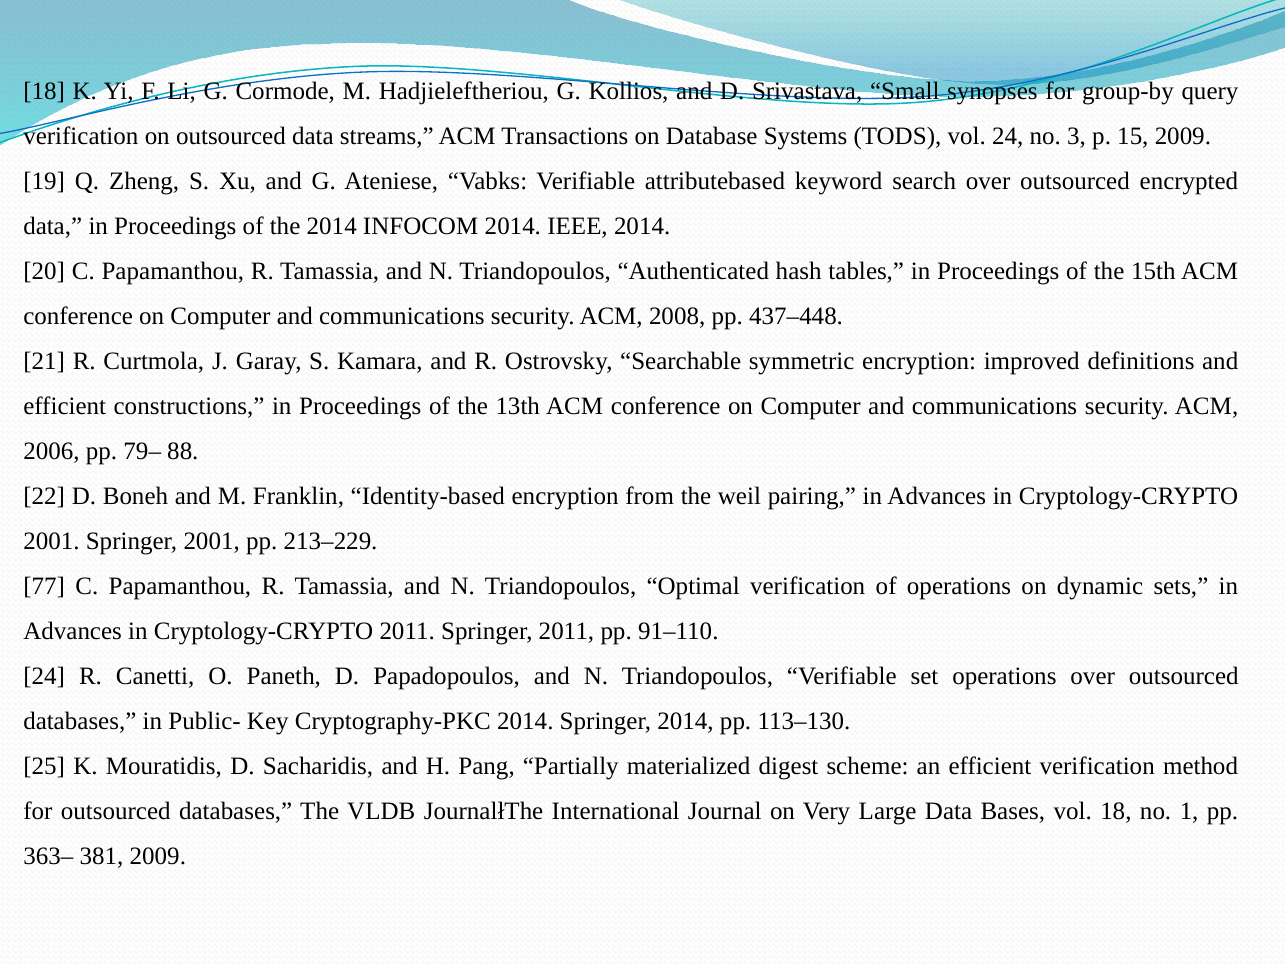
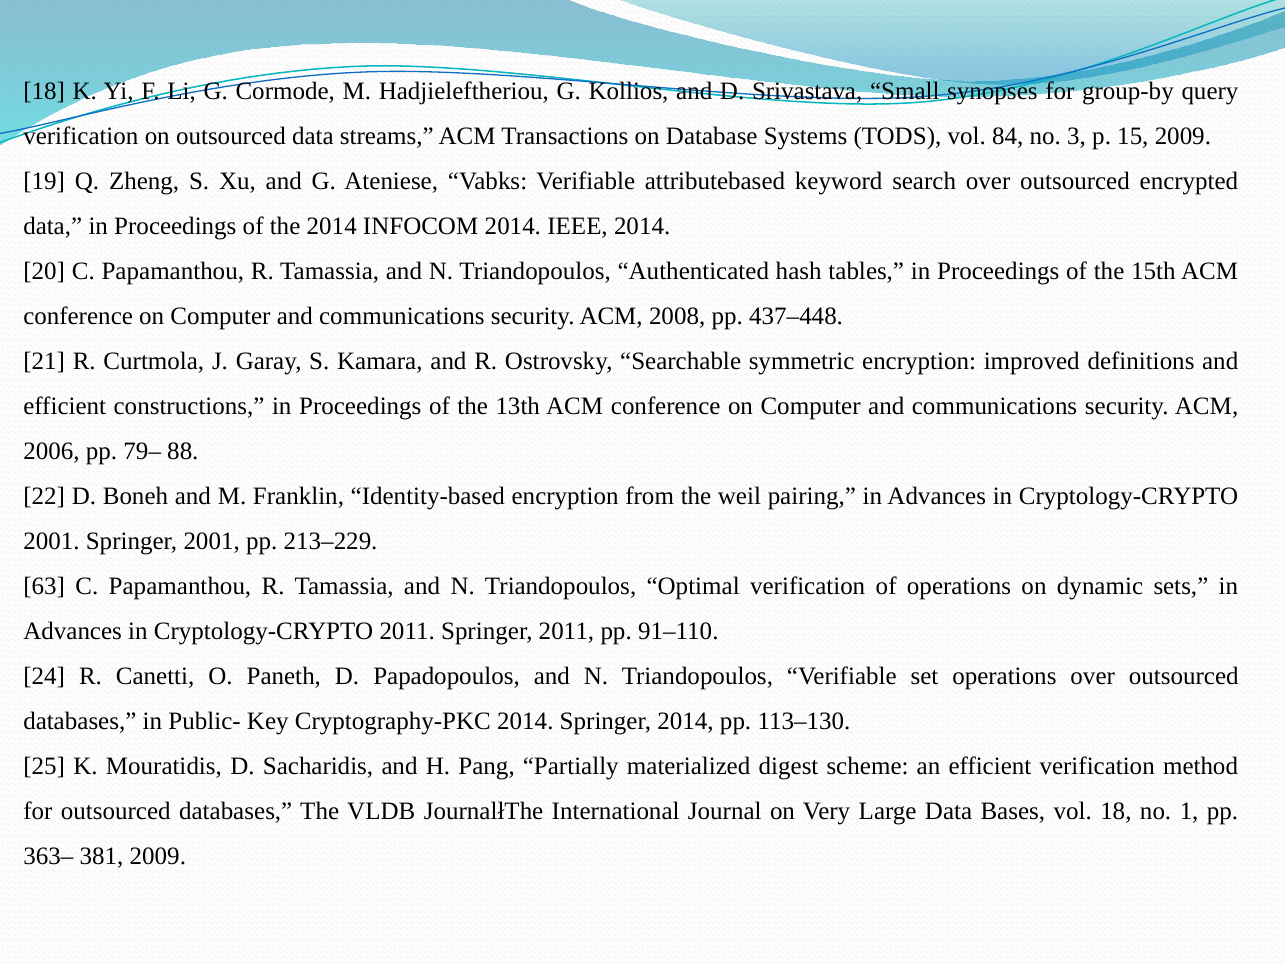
vol 24: 24 -> 84
77: 77 -> 63
